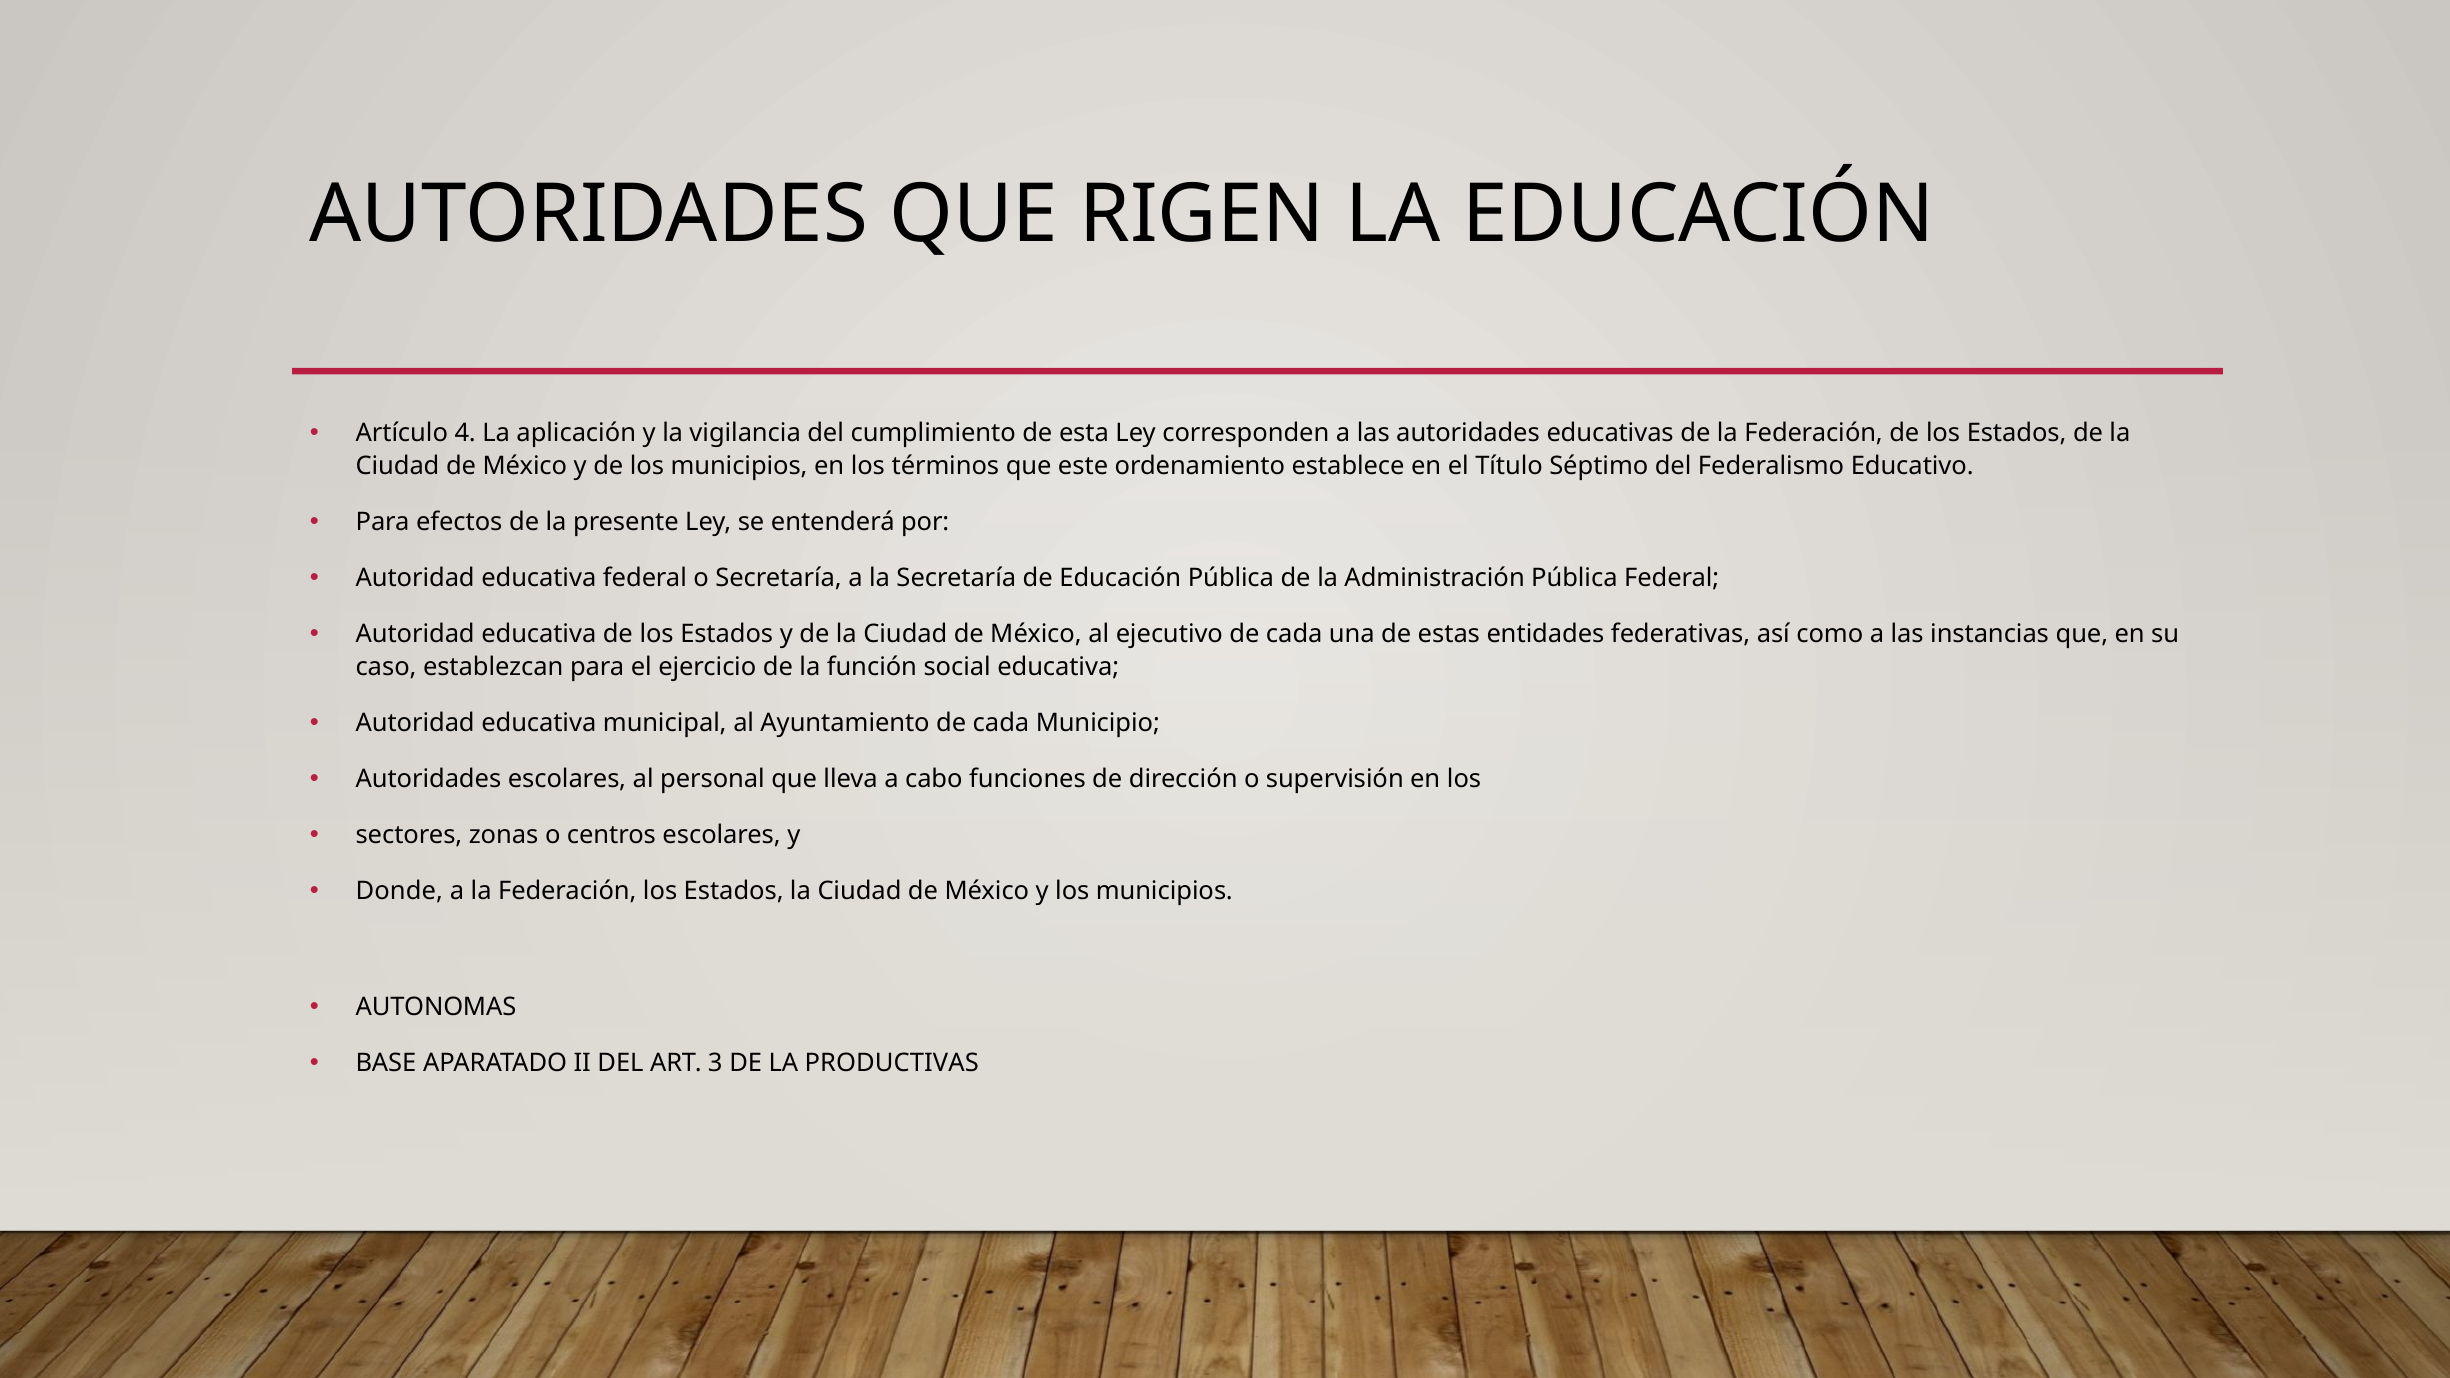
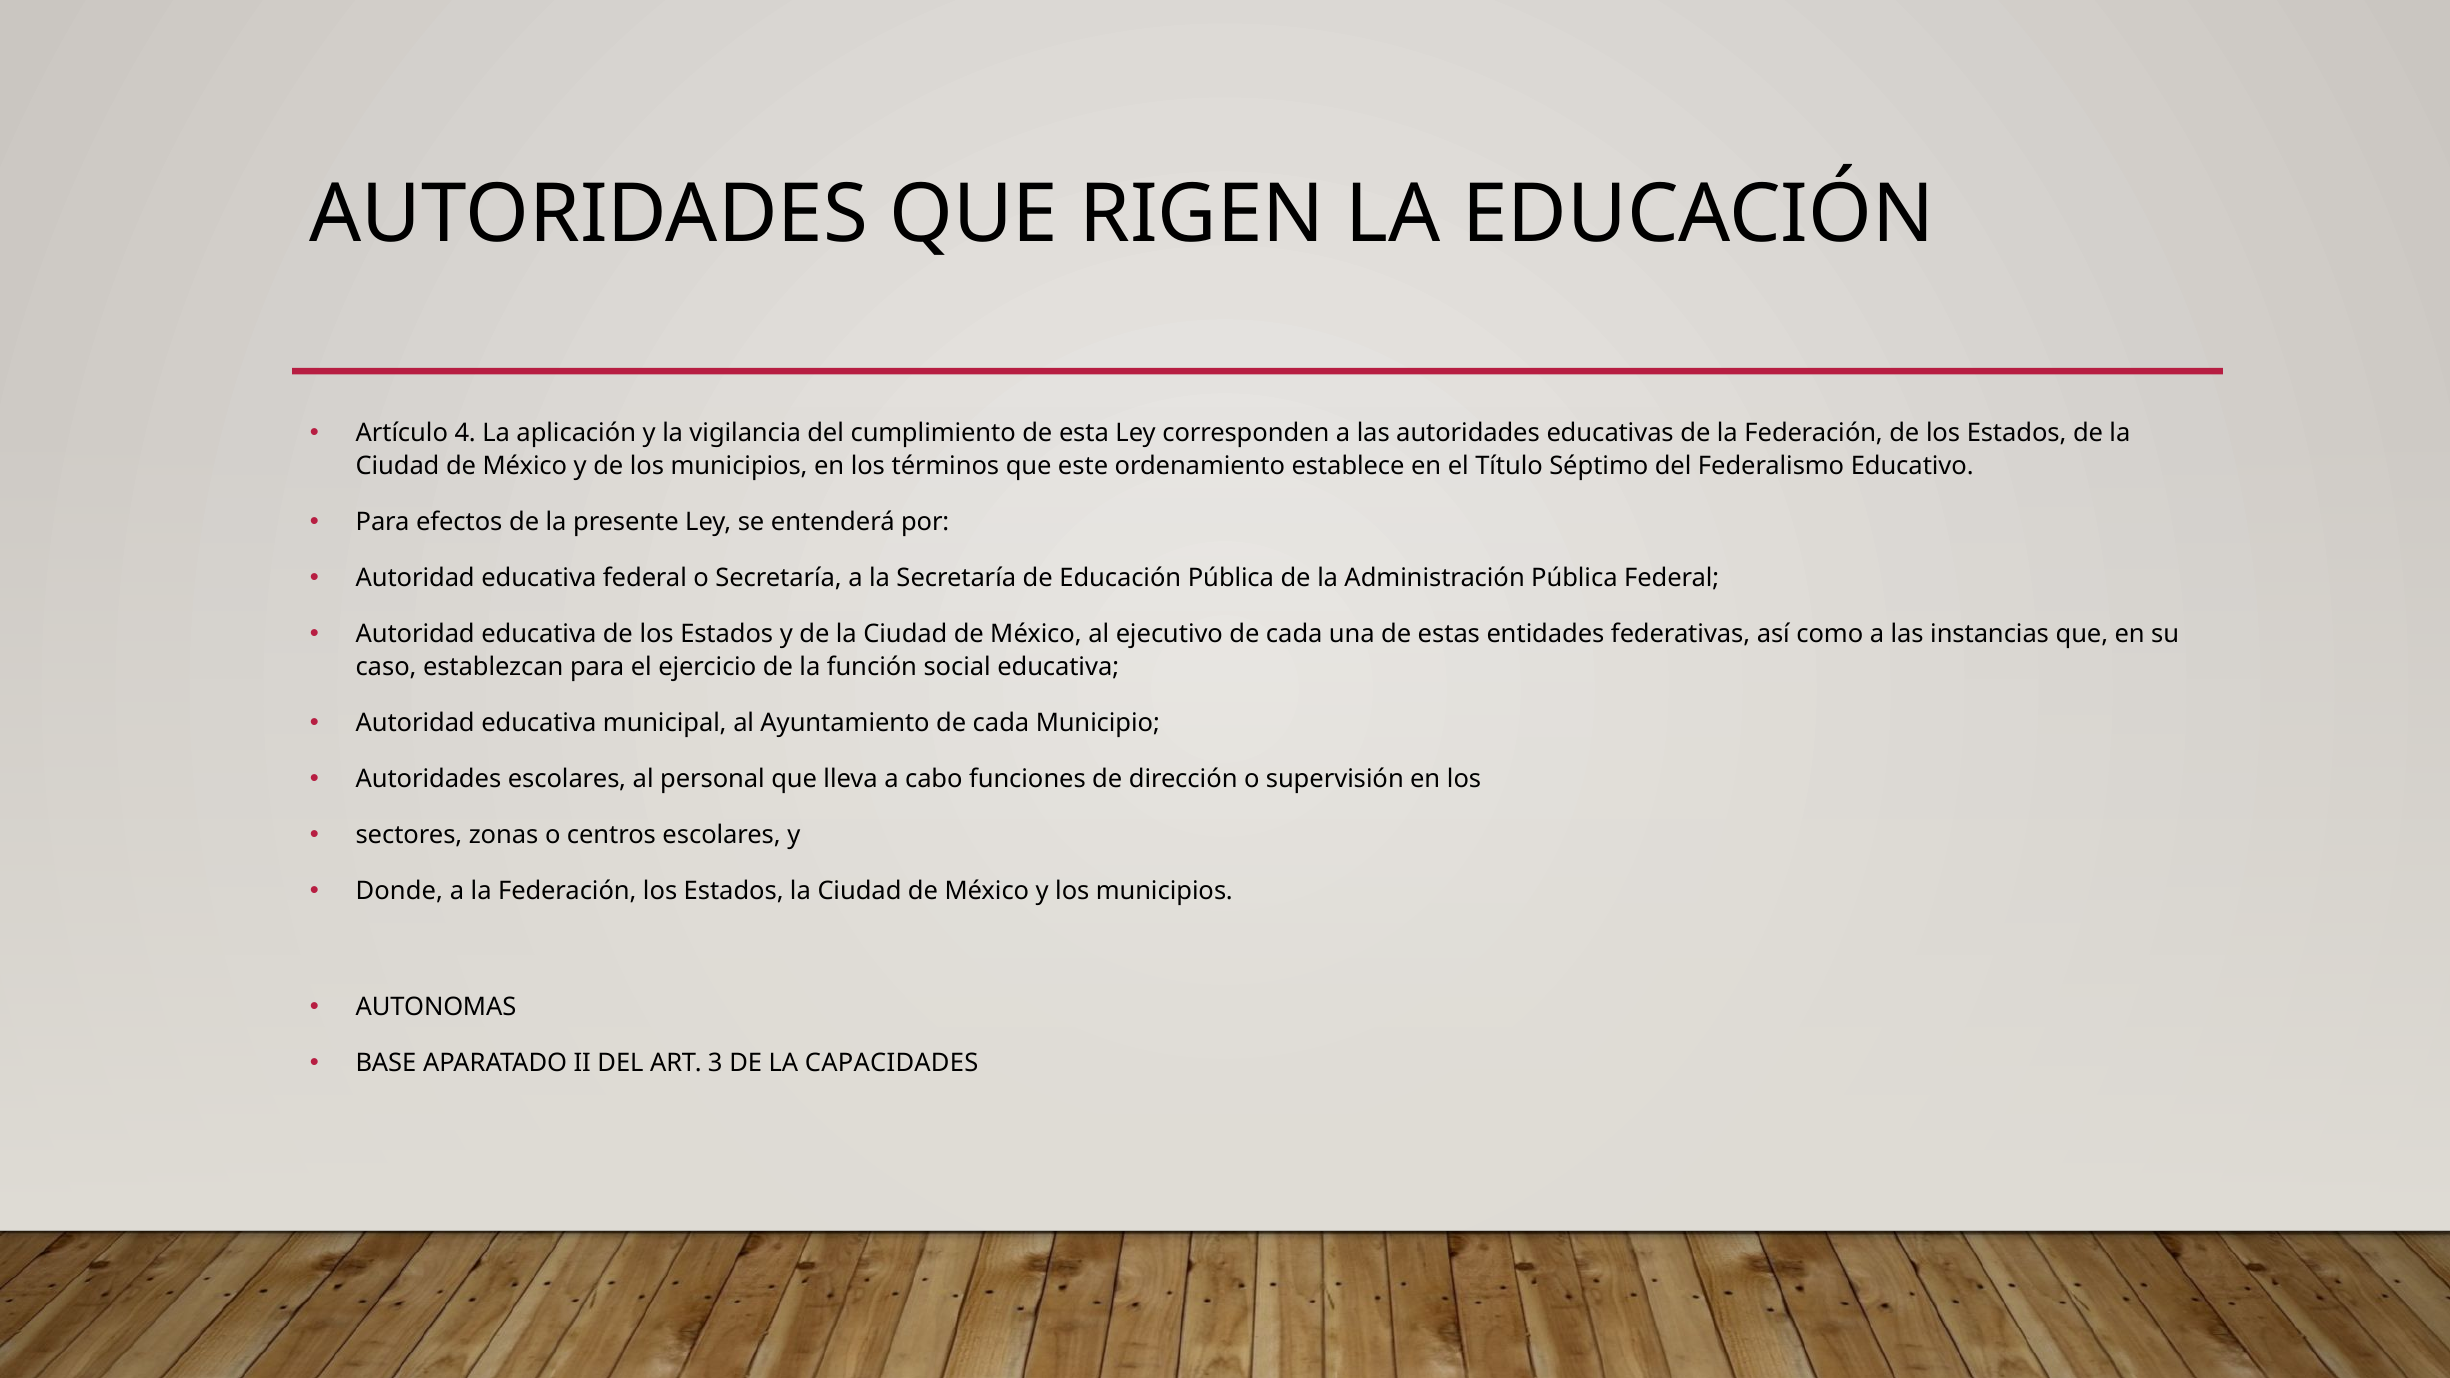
PRODUCTIVAS: PRODUCTIVAS -> CAPACIDADES
